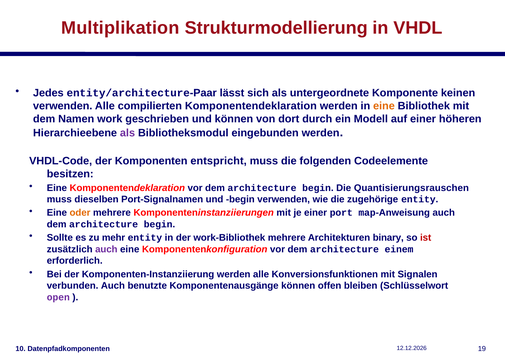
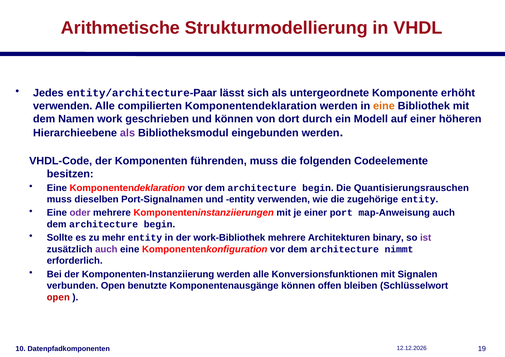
Multiplikation: Multiplikation -> Arithmetische
keinen: keinen -> erhöht
entspricht: entspricht -> führenden
und begin: begin -> entity
oder colour: orange -> purple
ist colour: red -> purple
einem: einem -> nimmt
verbunden Auch: Auch -> Open
open at (58, 297) colour: purple -> red
